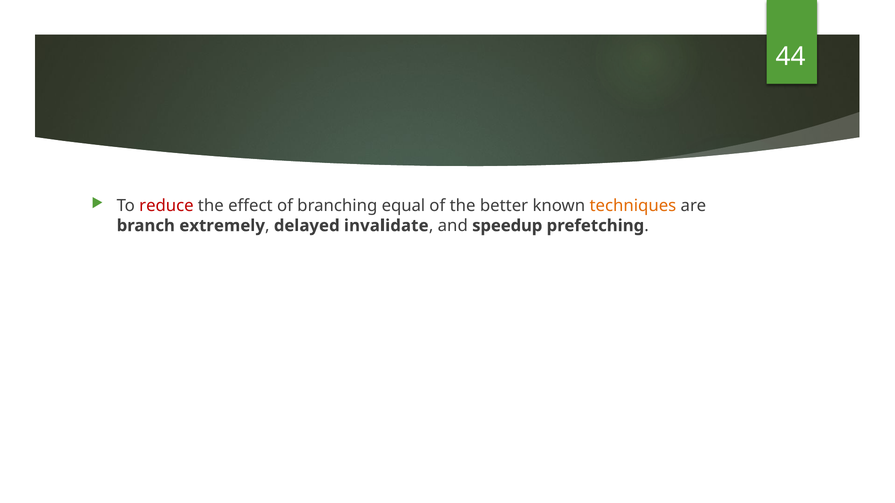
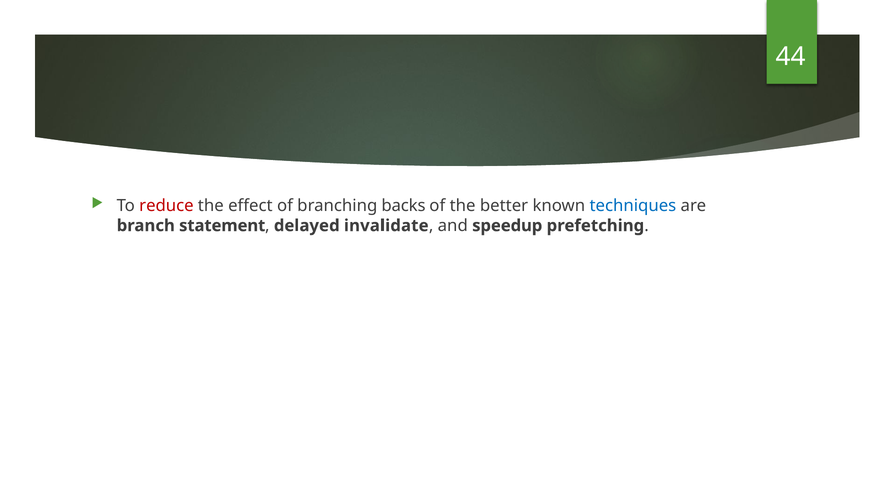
equal: equal -> backs
techniques colour: orange -> blue
extremely: extremely -> statement
